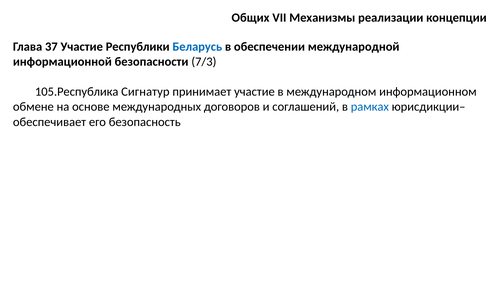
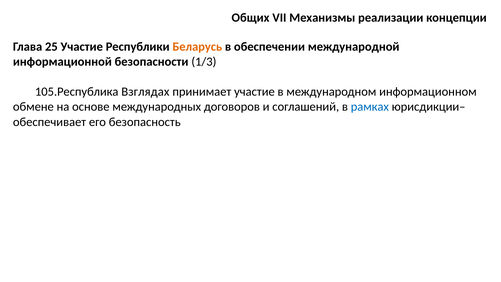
37: 37 -> 25
Беларусь colour: blue -> orange
7/3: 7/3 -> 1/3
Сигнатур: Сигнатур -> Взглядах
